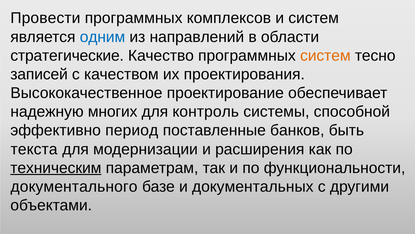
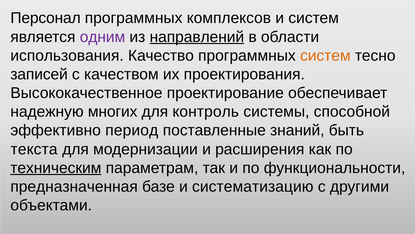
Провести: Провести -> Персонал
одним colour: blue -> purple
направлений underline: none -> present
стратегические: стратегические -> использования
банков: банков -> знаний
документального: документального -> предназначенная
документальных: документальных -> систематизацию
